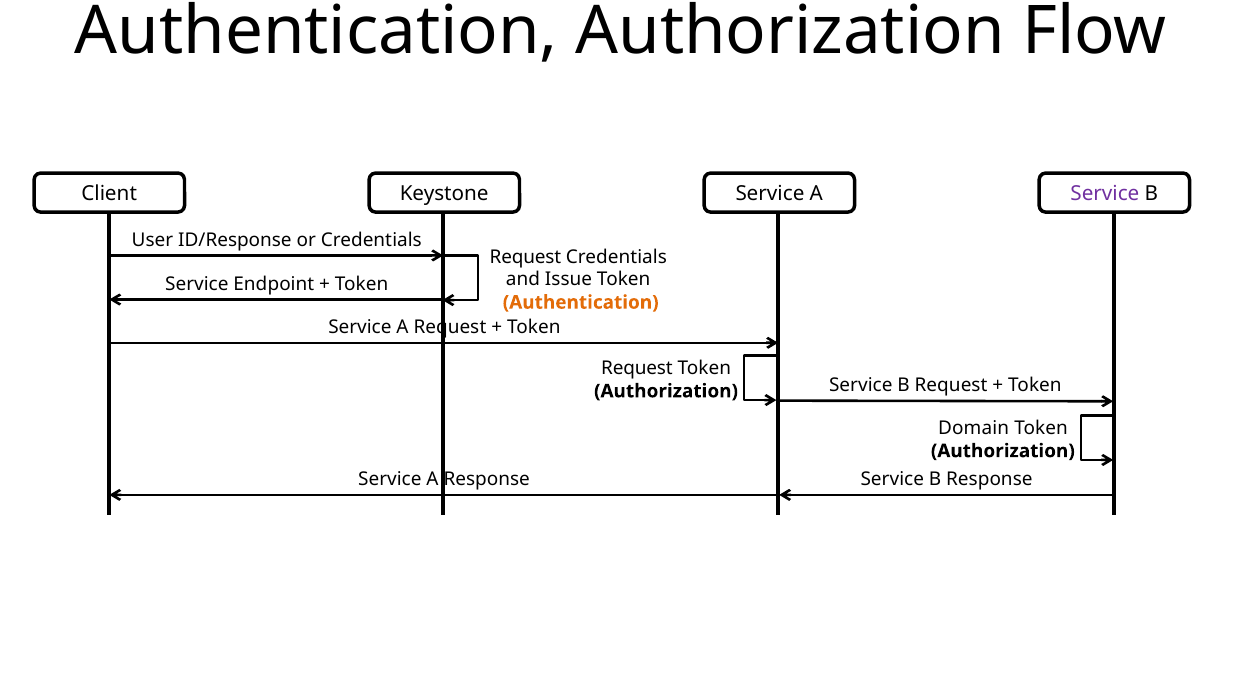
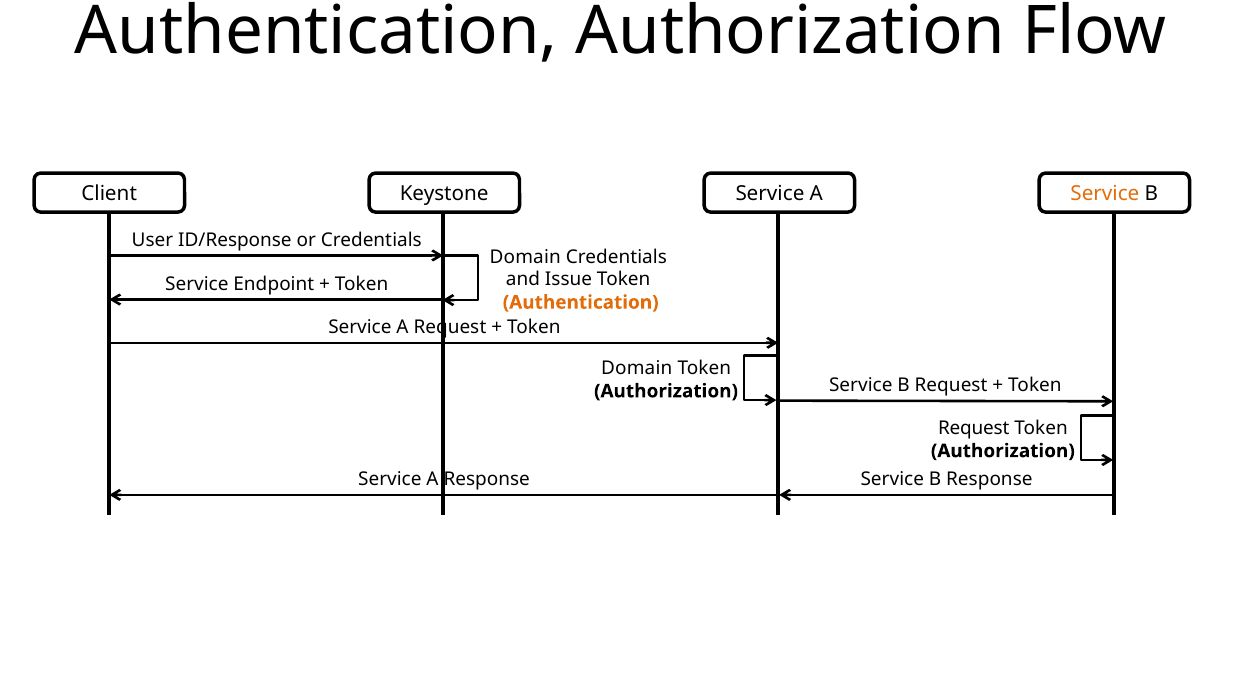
Service at (1105, 194) colour: purple -> orange
Request at (525, 257): Request -> Domain
Request at (637, 369): Request -> Domain
Domain at (974, 429): Domain -> Request
